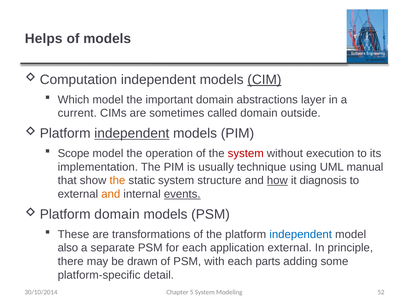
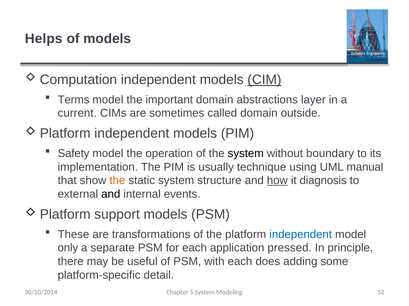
Which: Which -> Terms
independent at (132, 134) underline: present -> none
Scope: Scope -> Safety
system at (246, 154) colour: red -> black
execution: execution -> boundary
and at (111, 195) colour: orange -> black
events underline: present -> none
domain at (117, 215): domain -> support
also: also -> only
application external: external -> pressed
drawn: drawn -> useful
parts: parts -> does
